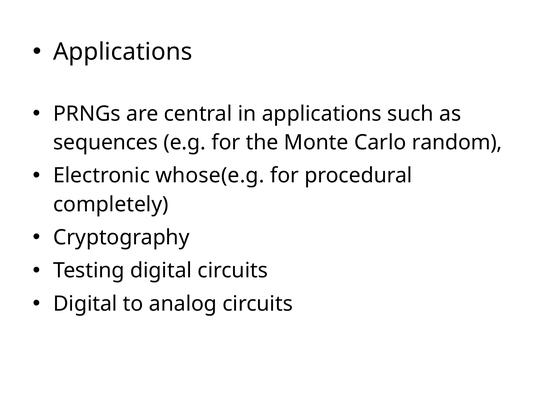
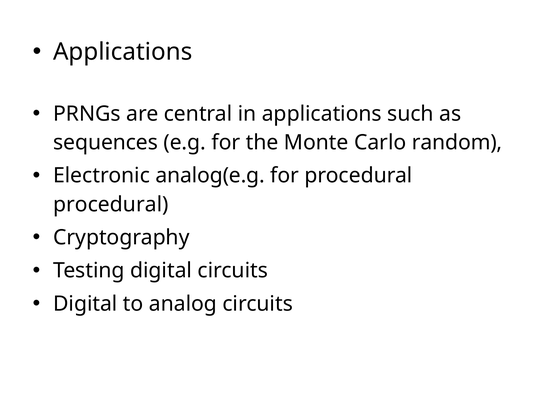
whose(e.g: whose(e.g -> analog(e.g
completely at (111, 204): completely -> procedural
